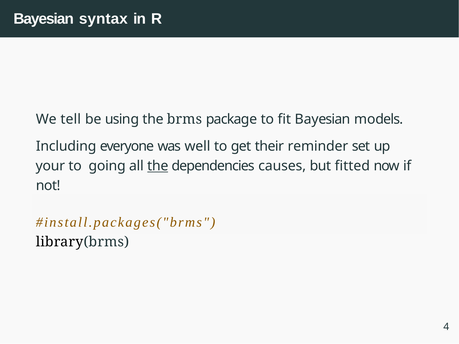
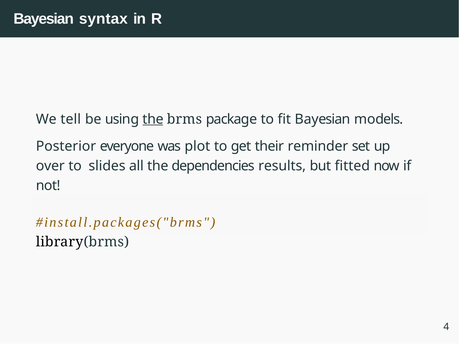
the at (153, 119) underline: none -> present
Including: Including -> Posterior
well: well -> plot
your: your -> over
going: going -> slides
the at (158, 166) underline: present -> none
causes: causes -> results
